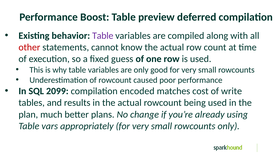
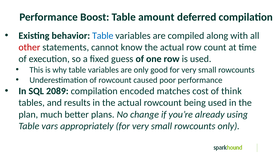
preview: preview -> amount
Table at (103, 36) colour: purple -> blue
2099: 2099 -> 2089
write: write -> think
